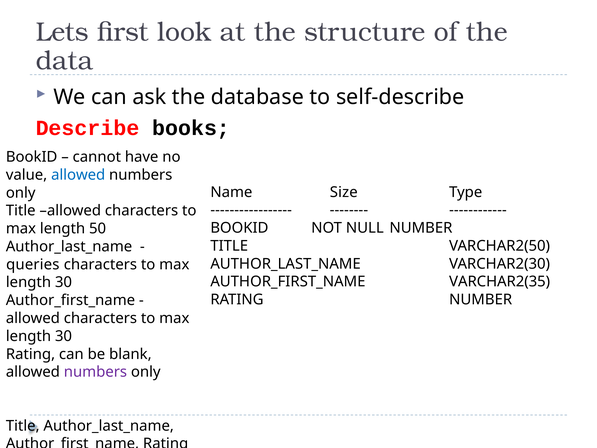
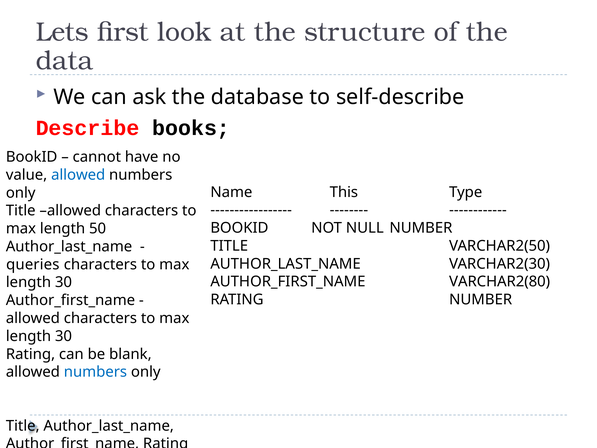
Size: Size -> This
VARCHAR2(35: VARCHAR2(35 -> VARCHAR2(80
numbers at (95, 372) colour: purple -> blue
